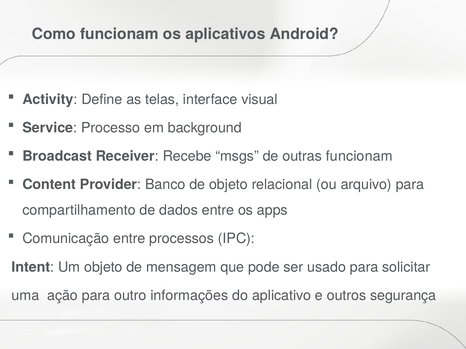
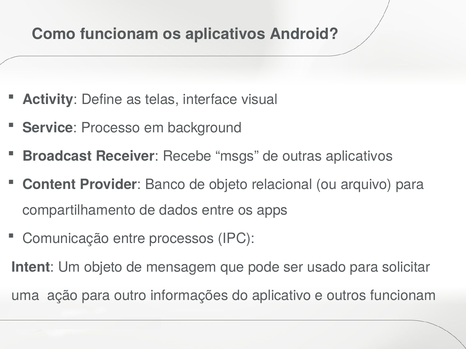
outras funcionam: funcionam -> aplicativos
outros segurança: segurança -> funcionam
